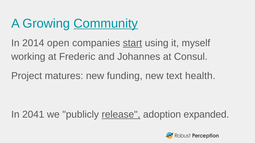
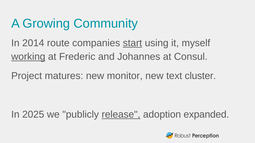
Community underline: present -> none
open: open -> route
working underline: none -> present
funding: funding -> monitor
health: health -> cluster
2041: 2041 -> 2025
